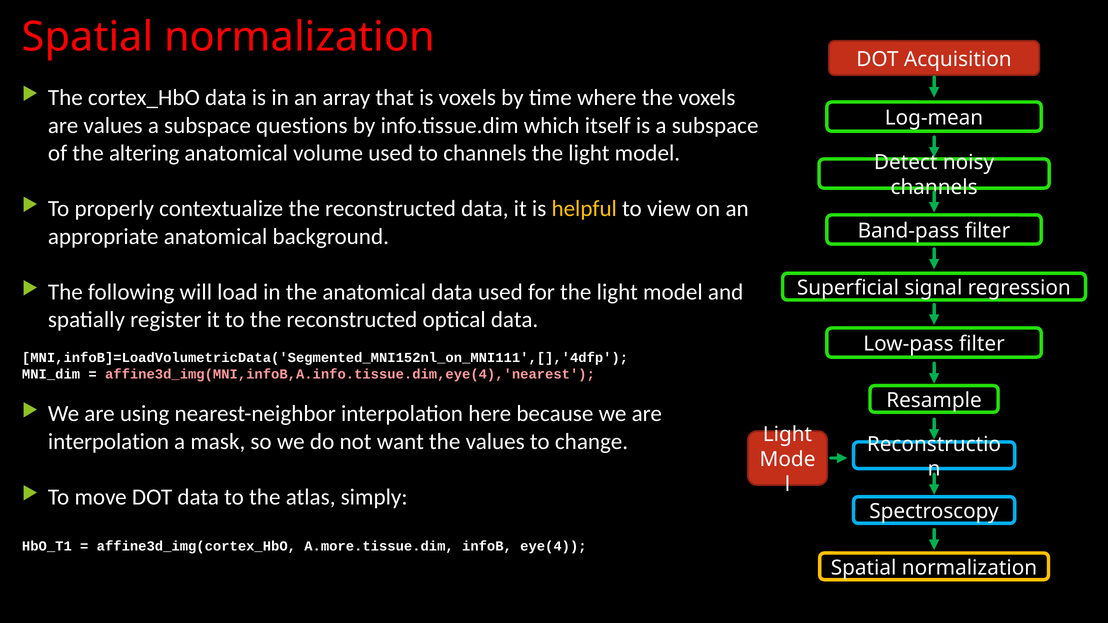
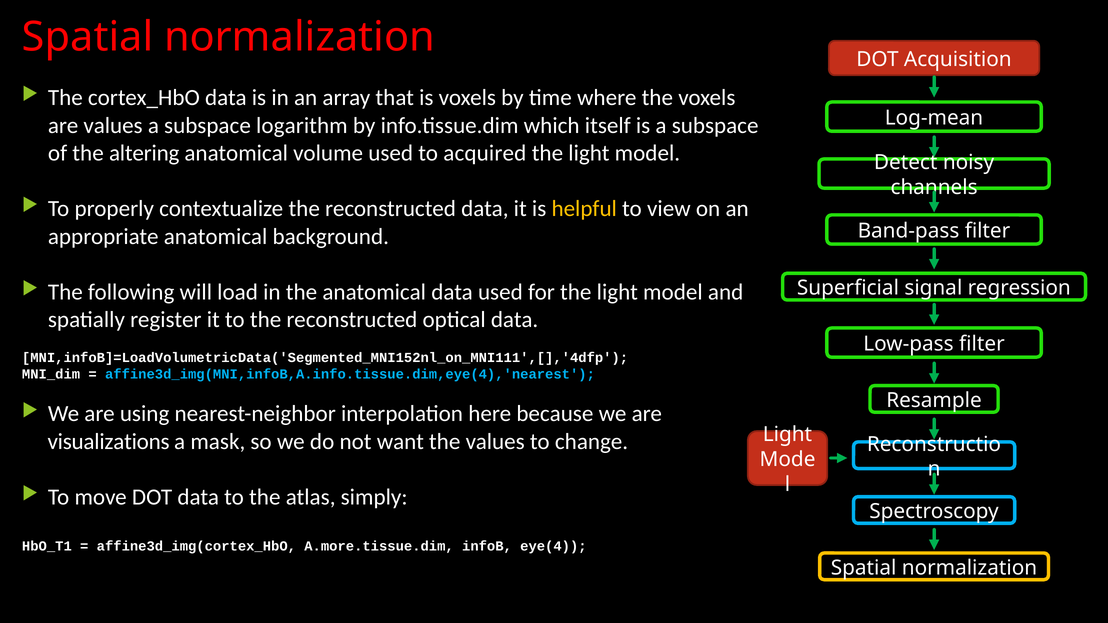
questions: questions -> logarithm
to channels: channels -> acquired
affine3d_img(MNI,infoB,A.info.tissue.dim,eye(4),'nearest colour: pink -> light blue
interpolation at (109, 442): interpolation -> visualizations
